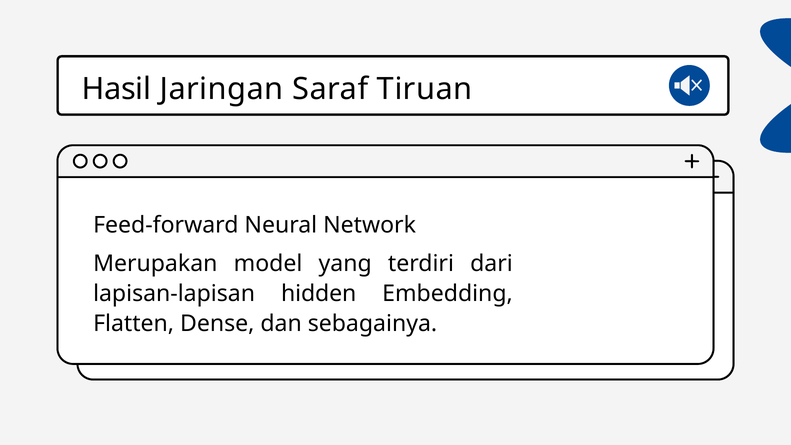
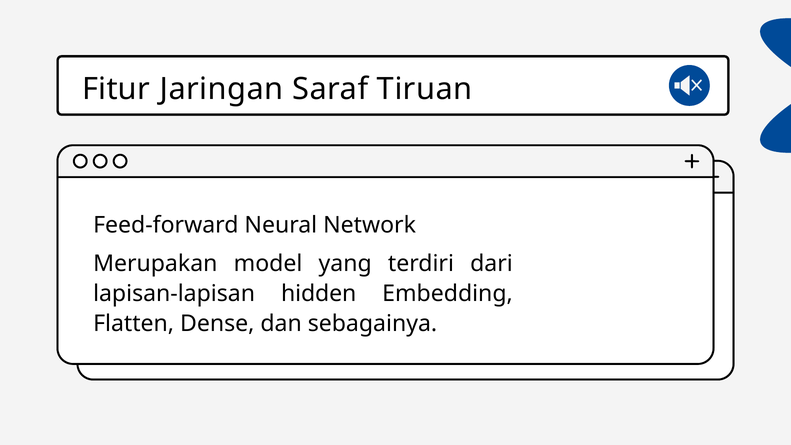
Hasil: Hasil -> Fitur
